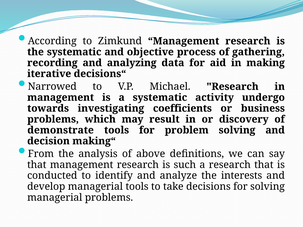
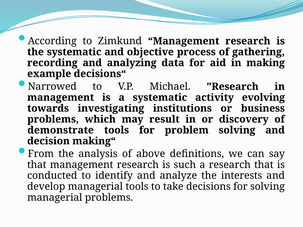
iterative: iterative -> example
undergo: undergo -> evolving
coefficients: coefficients -> institutions
